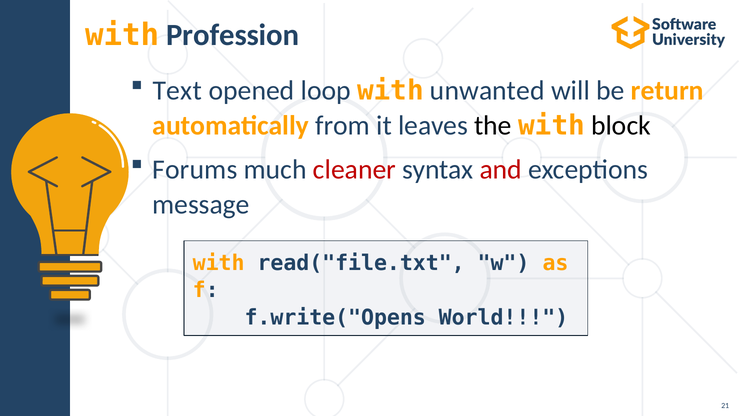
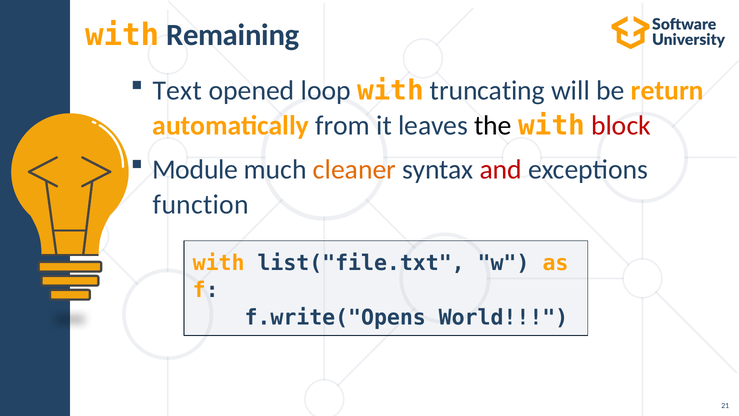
Profession: Profession -> Remaining
unwanted: unwanted -> truncating
block colour: black -> red
Forums: Forums -> Module
cleaner colour: red -> orange
message: message -> function
read("file.txt: read("file.txt -> list("file.txt
